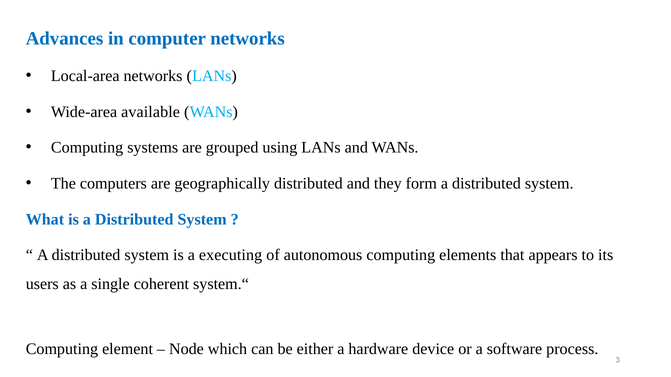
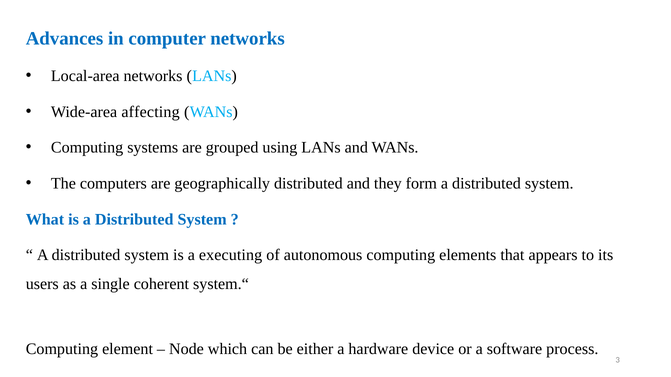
available: available -> affecting
